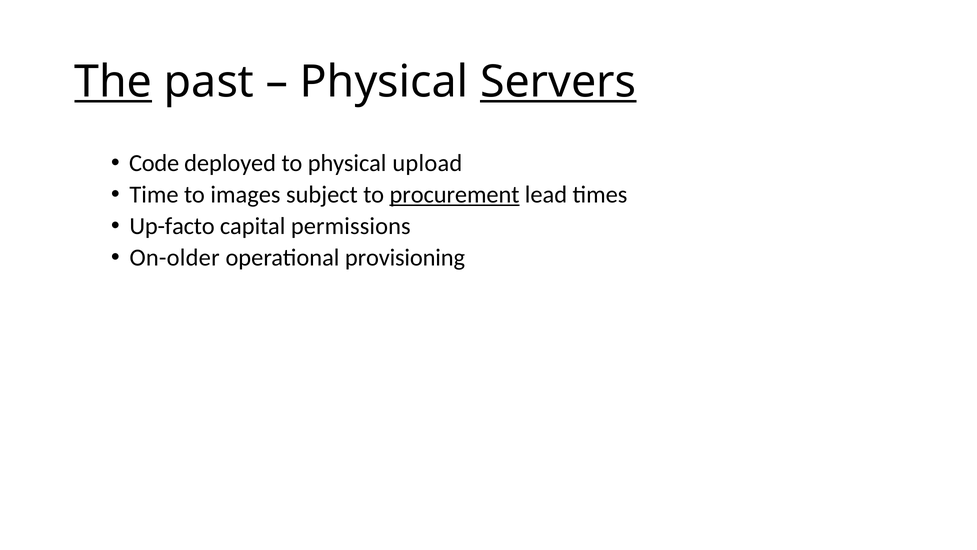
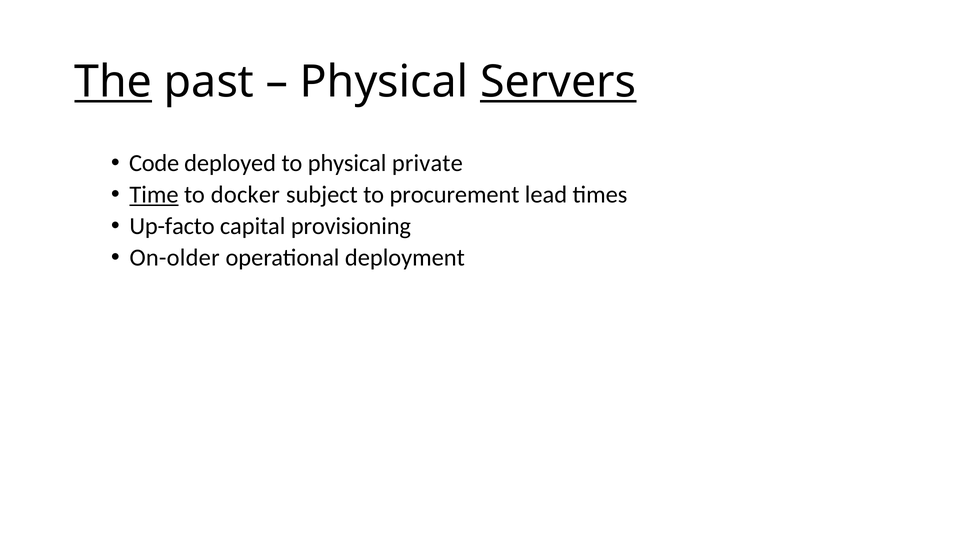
upload: upload -> private
Time underline: none -> present
images: images -> docker
procurement underline: present -> none
permissions: permissions -> provisioning
provisioning: provisioning -> deployment
